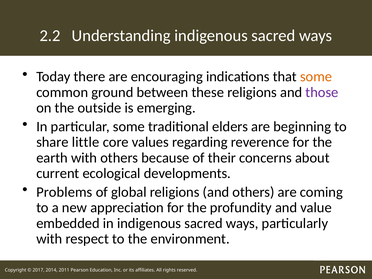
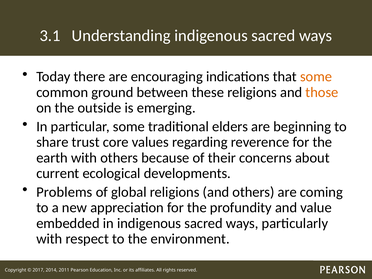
2.2: 2.2 -> 3.1
those colour: purple -> orange
little: little -> trust
